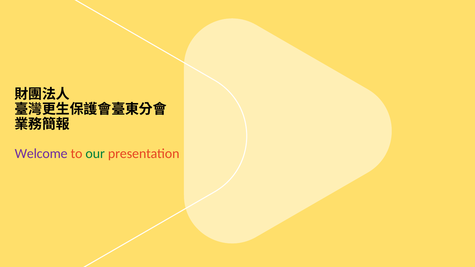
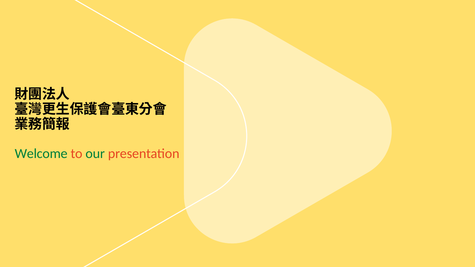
Welcome colour: purple -> green
